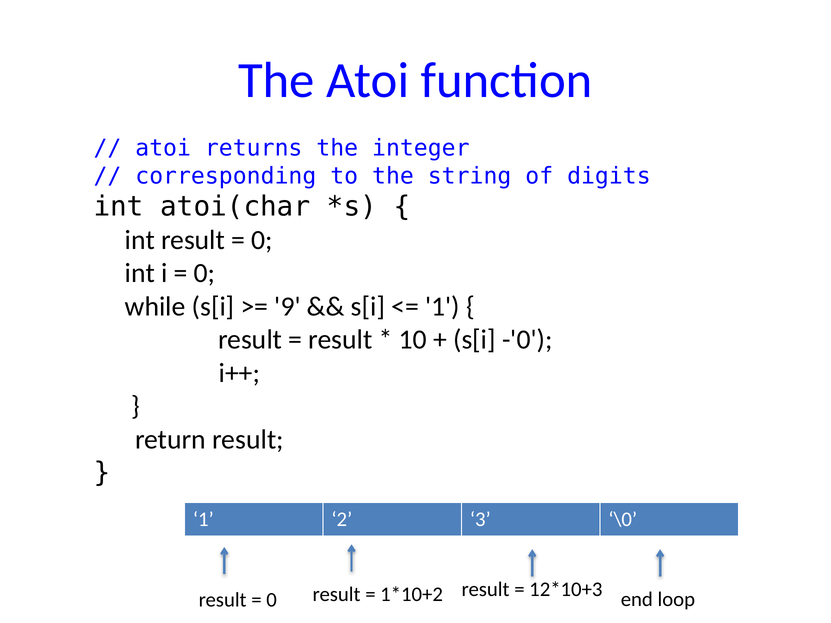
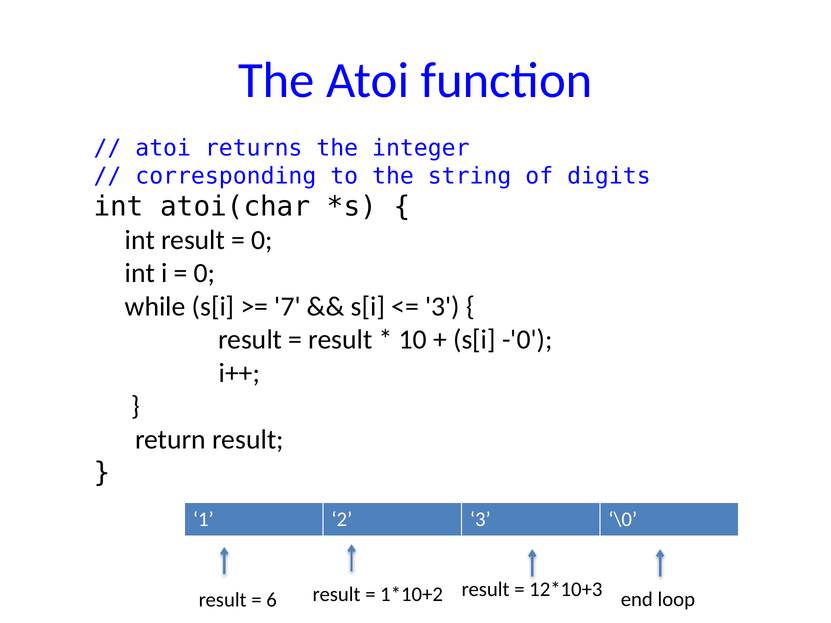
9: 9 -> 7
1 at (442, 307): 1 -> 3
0 at (272, 600): 0 -> 6
